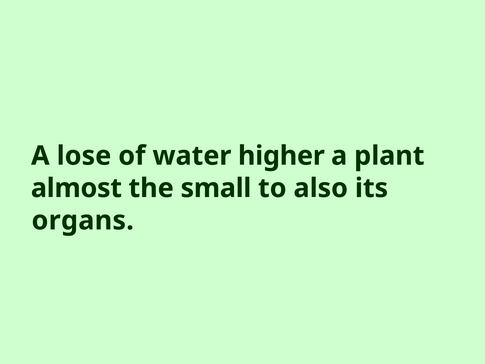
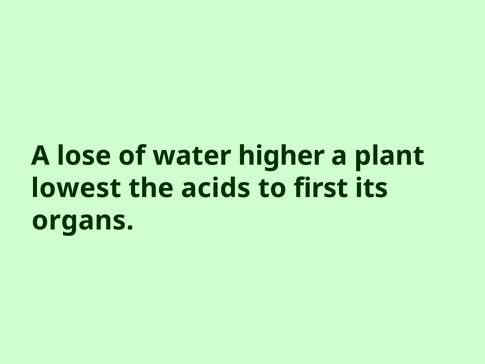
almost: almost -> lowest
small: small -> acids
also: also -> first
